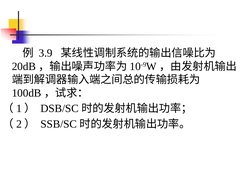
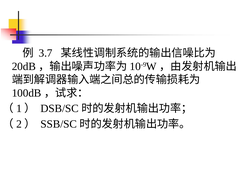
3.9: 3.9 -> 3.7
